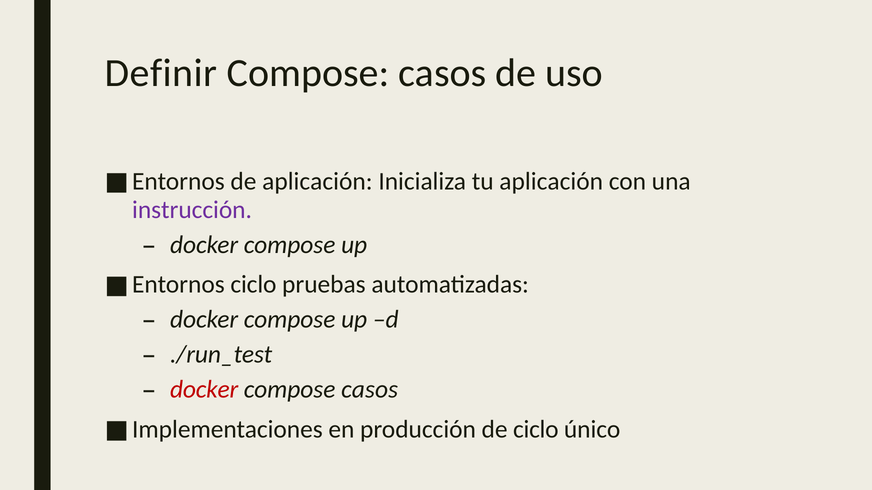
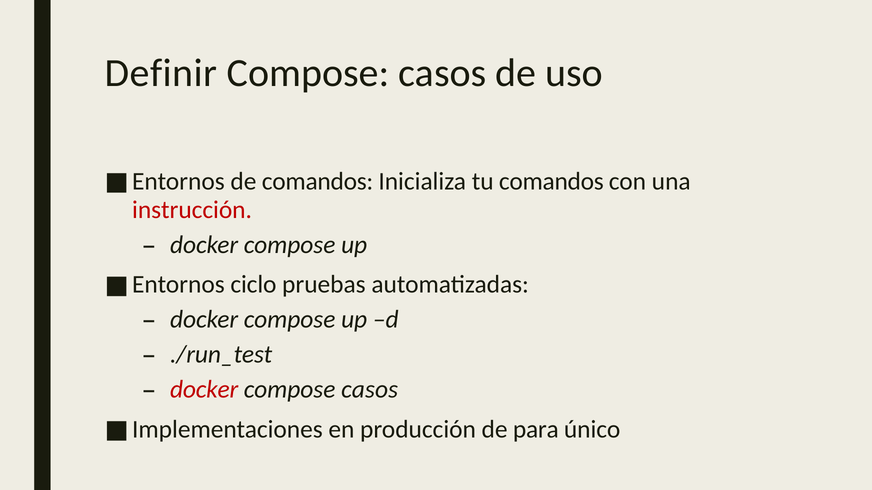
de aplicación: aplicación -> comandos
tu aplicación: aplicación -> comandos
instrucción colour: purple -> red
de ciclo: ciclo -> para
